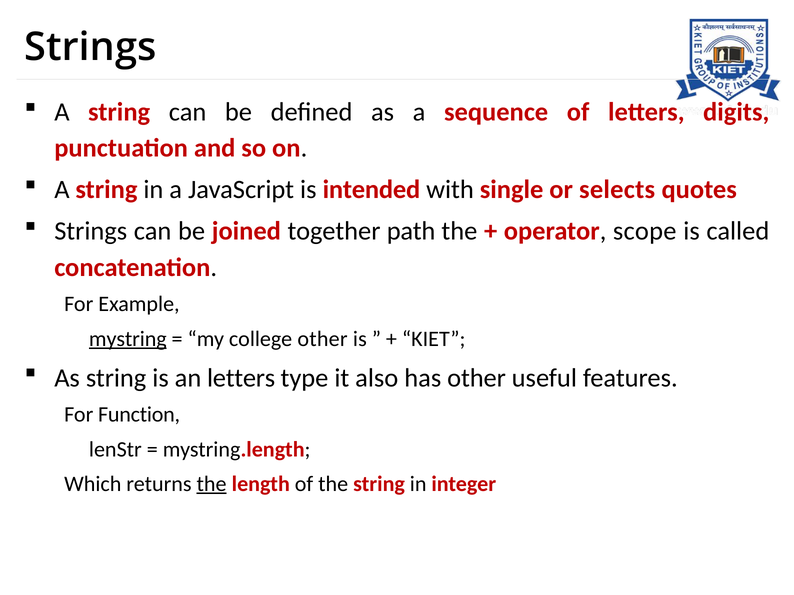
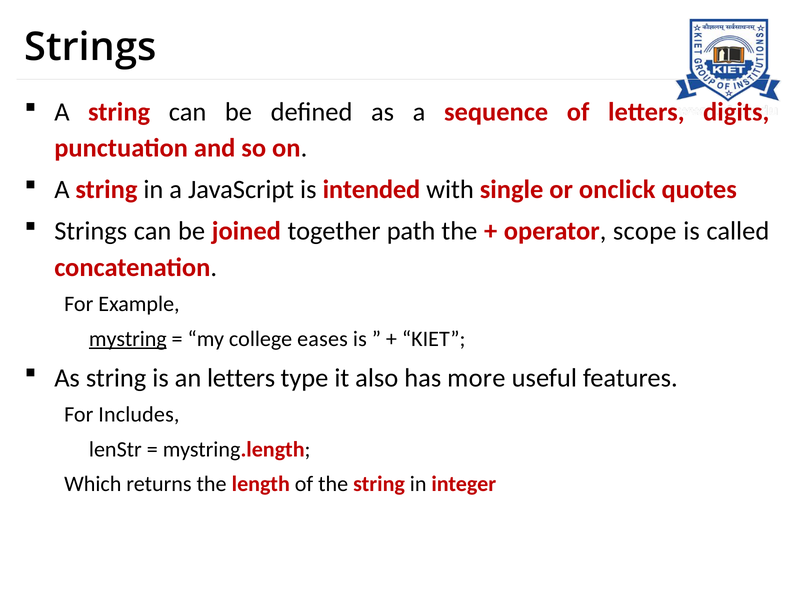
selects: selects -> onclick
college other: other -> eases
has other: other -> more
Function: Function -> Includes
the at (212, 484) underline: present -> none
